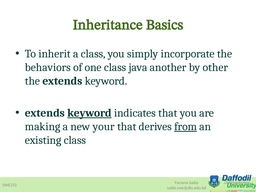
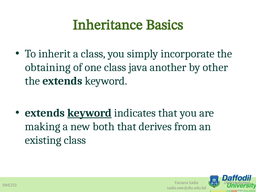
behaviors: behaviors -> obtaining
your: your -> both
from underline: present -> none
